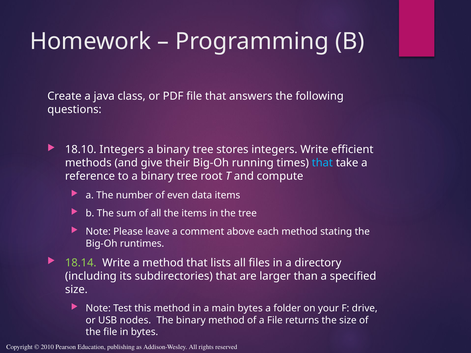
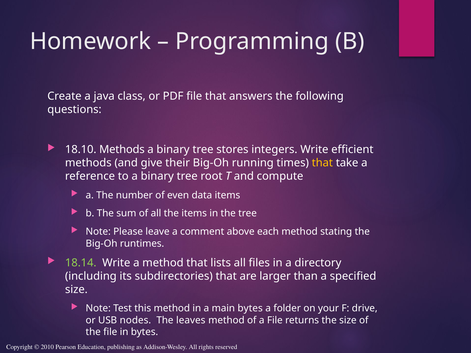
18.10 Integers: Integers -> Methods
that at (322, 163) colour: light blue -> yellow
The binary: binary -> leaves
